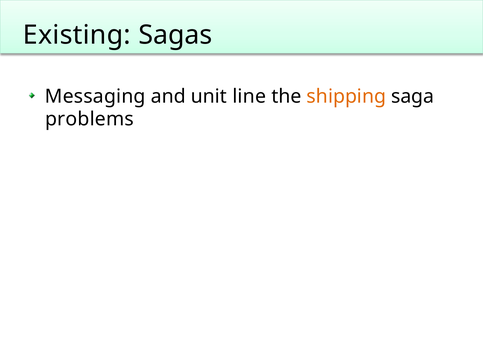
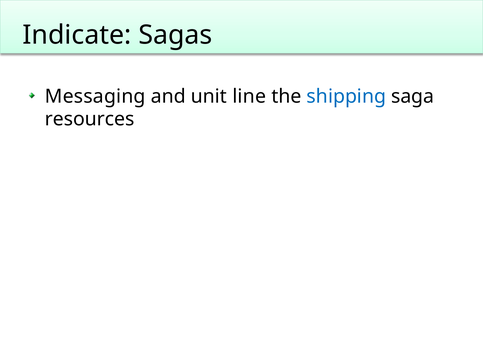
Existing: Existing -> Indicate
shipping colour: orange -> blue
problems: problems -> resources
